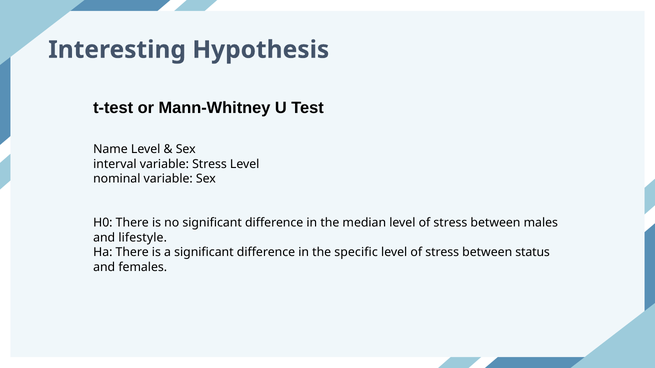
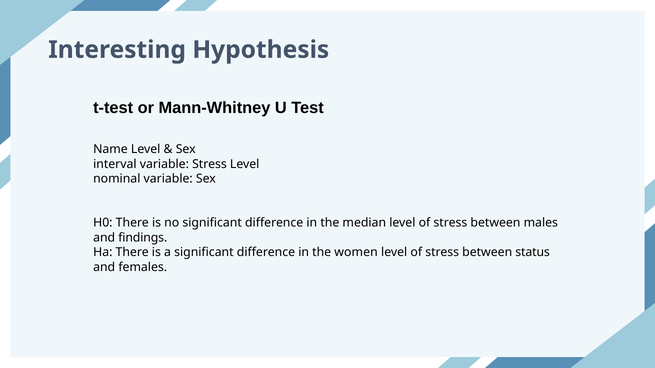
lifestyle: lifestyle -> findings
specific: specific -> women
